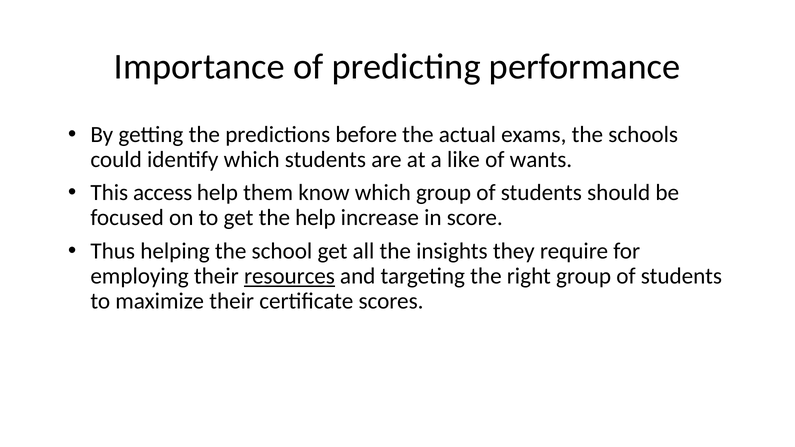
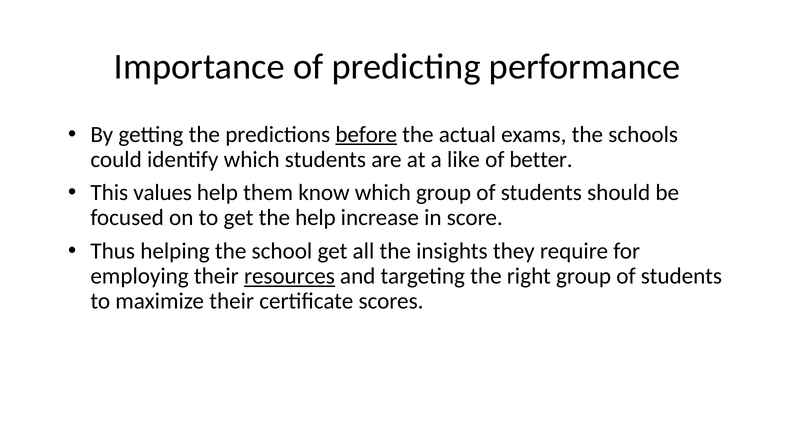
before underline: none -> present
wants: wants -> better
access: access -> values
